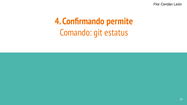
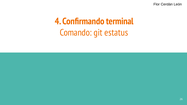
permite: permite -> terminal
